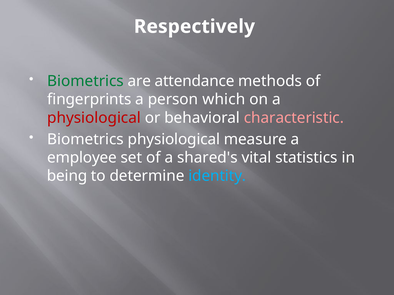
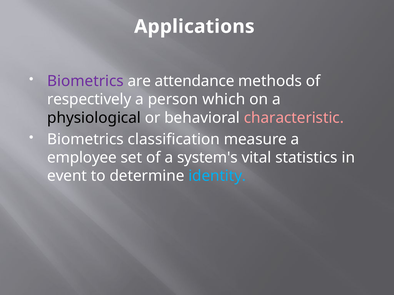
Respectively: Respectively -> Applications
Biometrics at (86, 81) colour: green -> purple
fingerprints: fingerprints -> respectively
physiological at (94, 118) colour: red -> black
Biometrics physiological: physiological -> classification
shared's: shared's -> system's
being: being -> event
